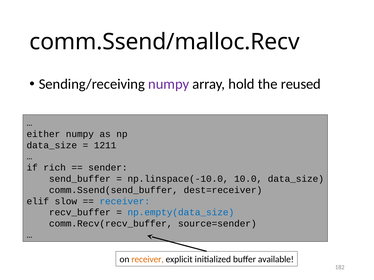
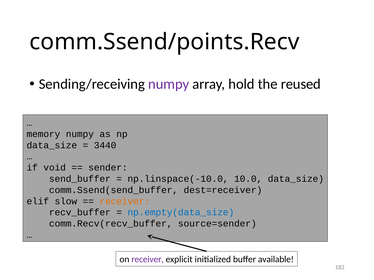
comm.Ssend/malloc.Recv: comm.Ssend/malloc.Recv -> comm.Ssend/points.Recv
either: either -> memory
1211: 1211 -> 3440
rich: rich -> void
receiver at (125, 202) colour: blue -> orange
receiver at (148, 260) colour: orange -> purple
